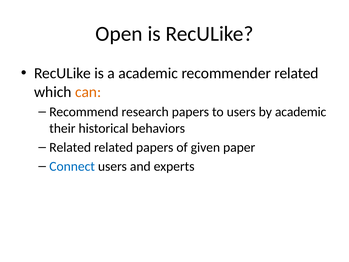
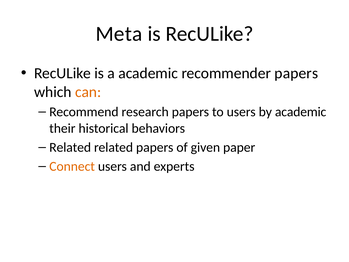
Open: Open -> Meta
recommender related: related -> papers
Connect colour: blue -> orange
